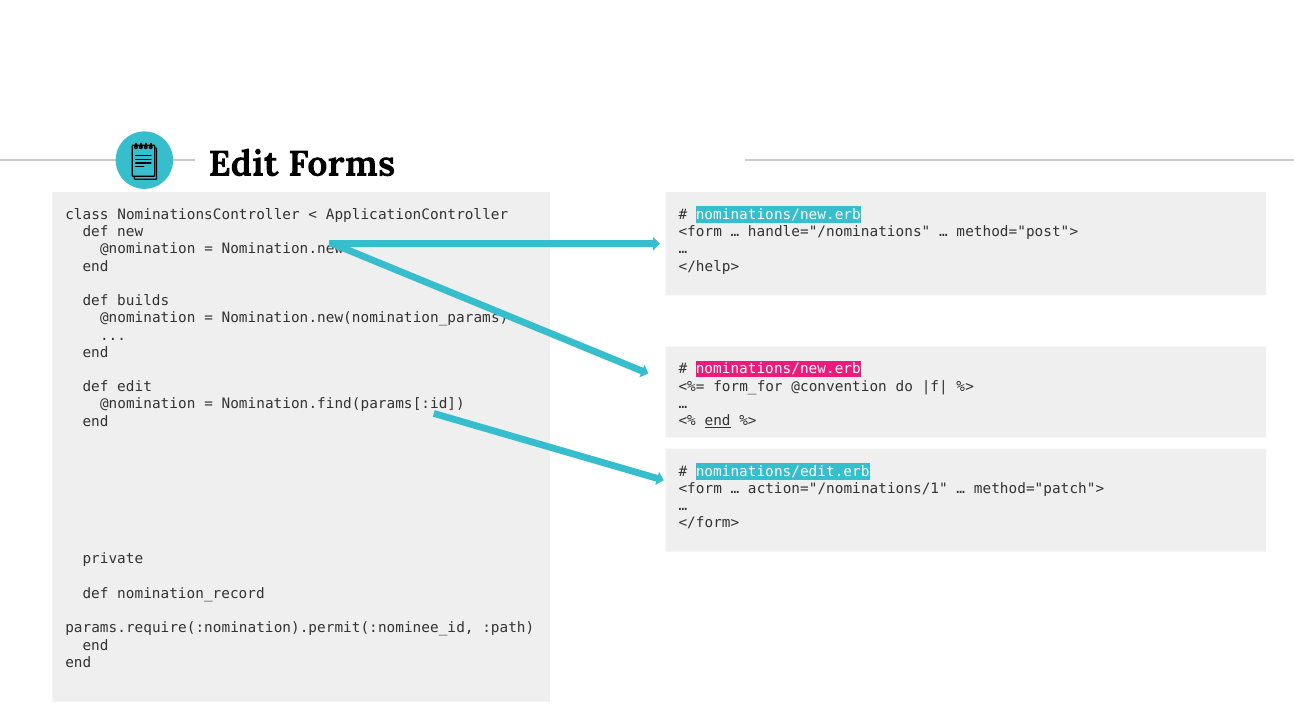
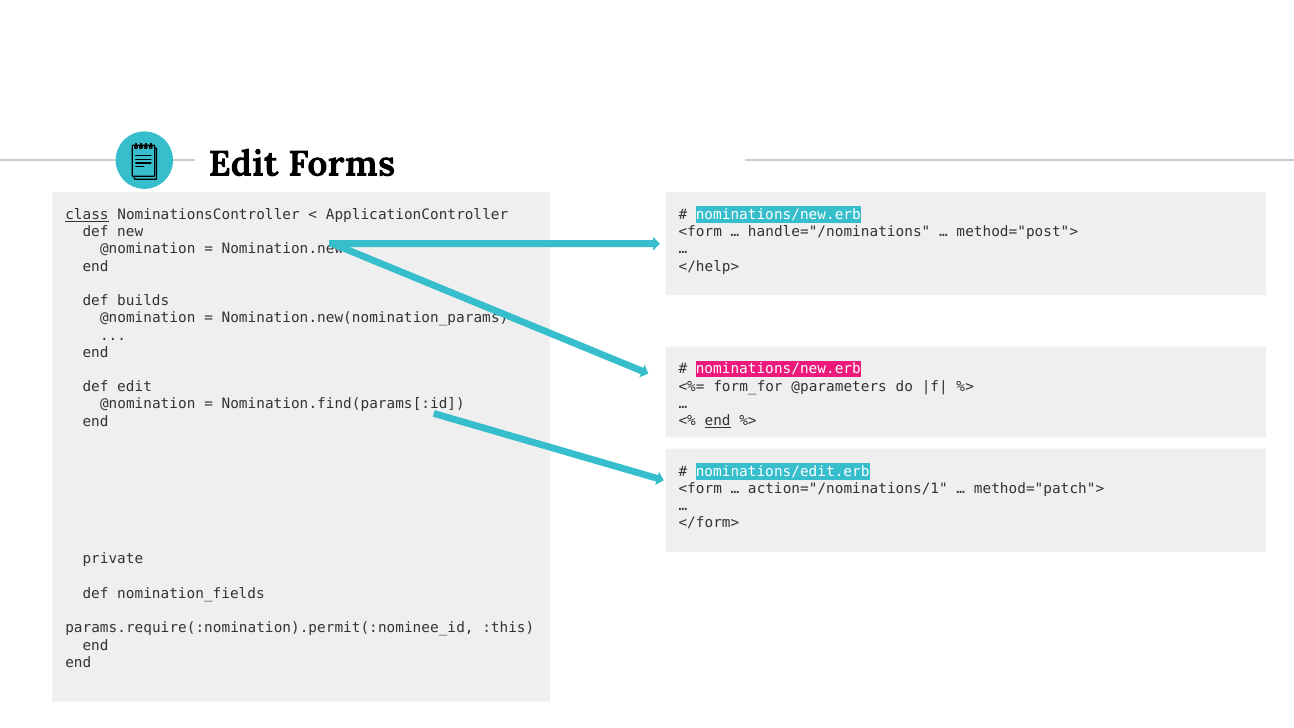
class underline: none -> present
@convention: @convention -> @parameters
nomination_record: nomination_record -> nomination_fields
:path: :path -> :this
